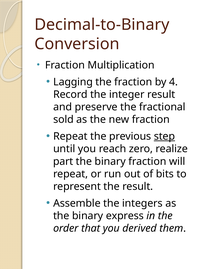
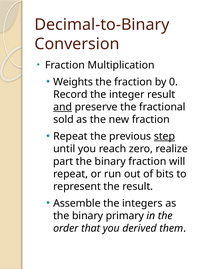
Lagging: Lagging -> Weights
4: 4 -> 0
and underline: none -> present
express: express -> primary
